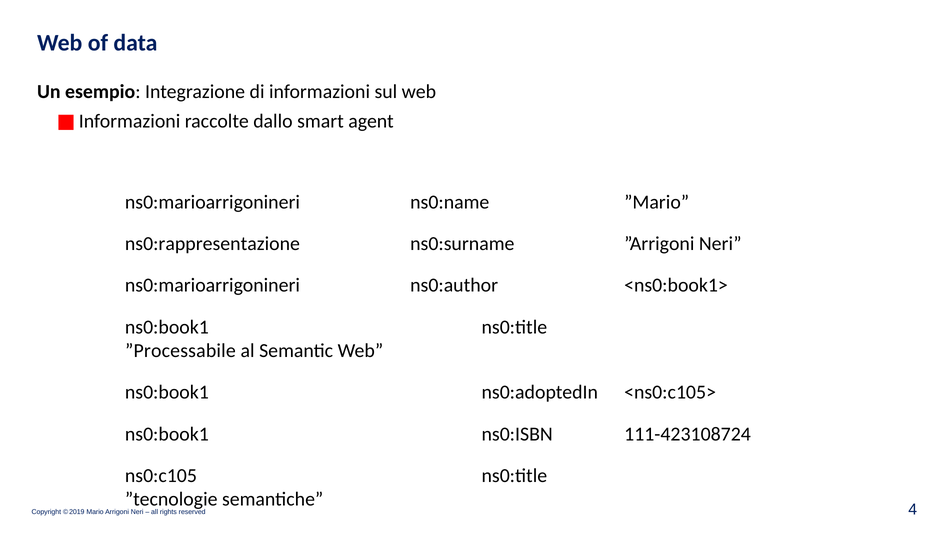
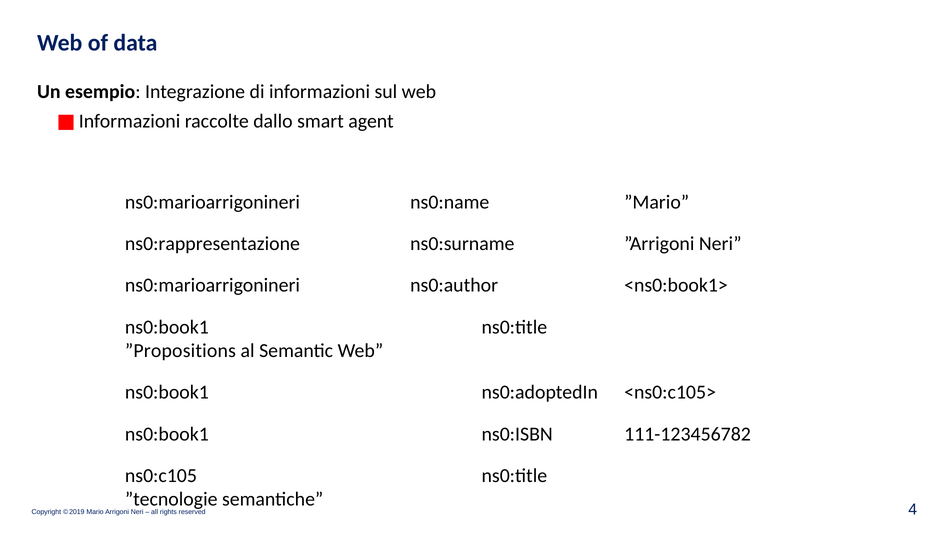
”Processabile: ”Processabile -> ”Propositions
111-423108724: 111-423108724 -> 111-123456782
